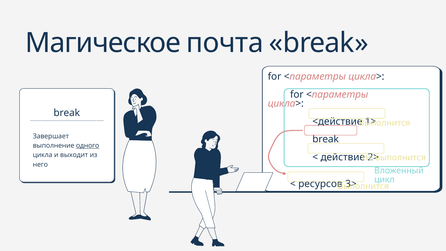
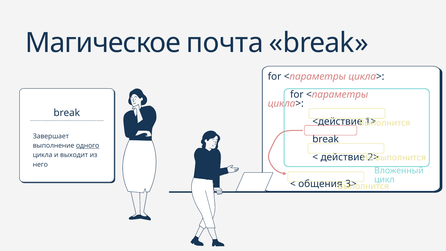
ресурсов: ресурсов -> общения
